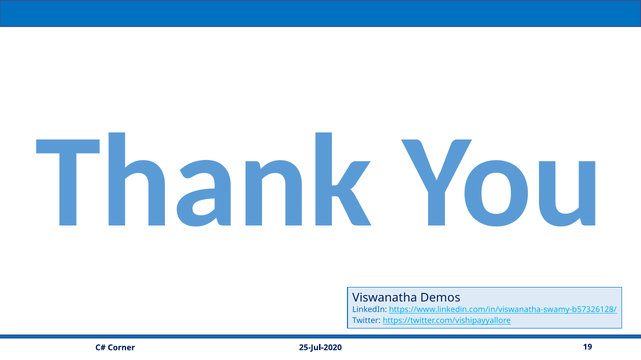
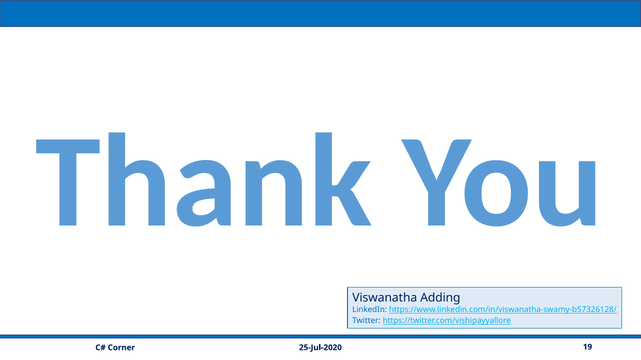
Demos: Demos -> Adding
